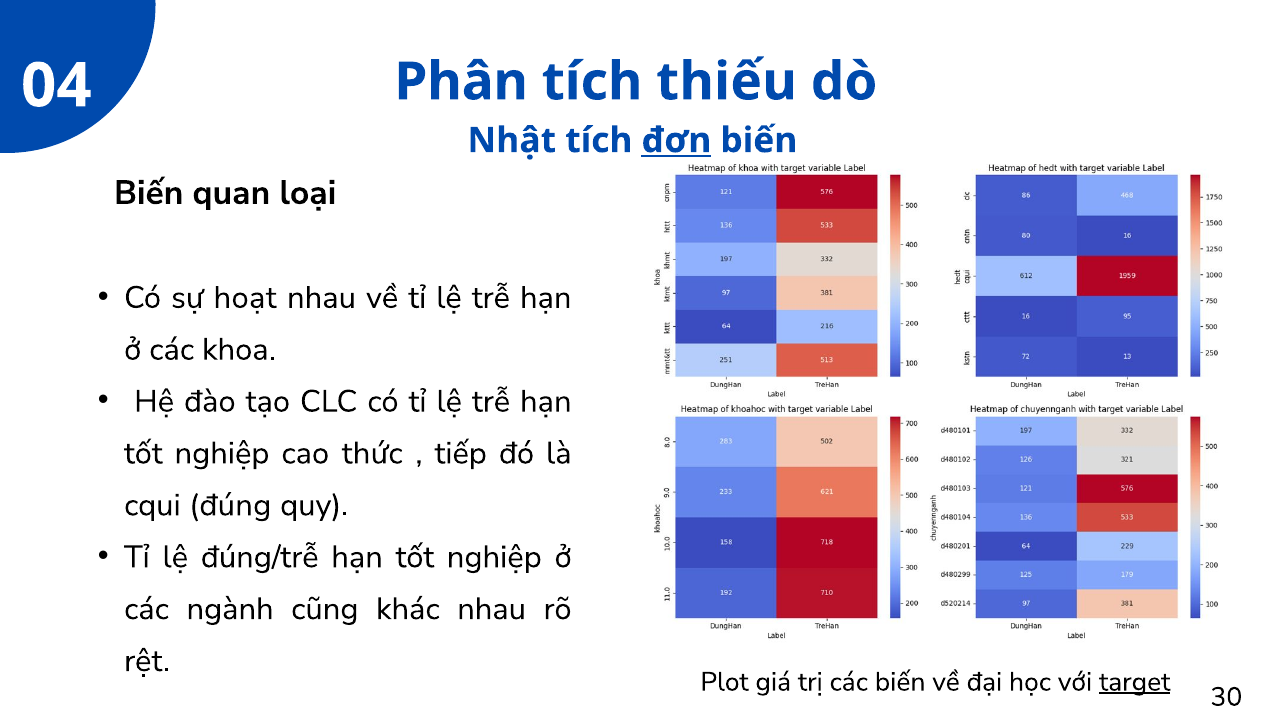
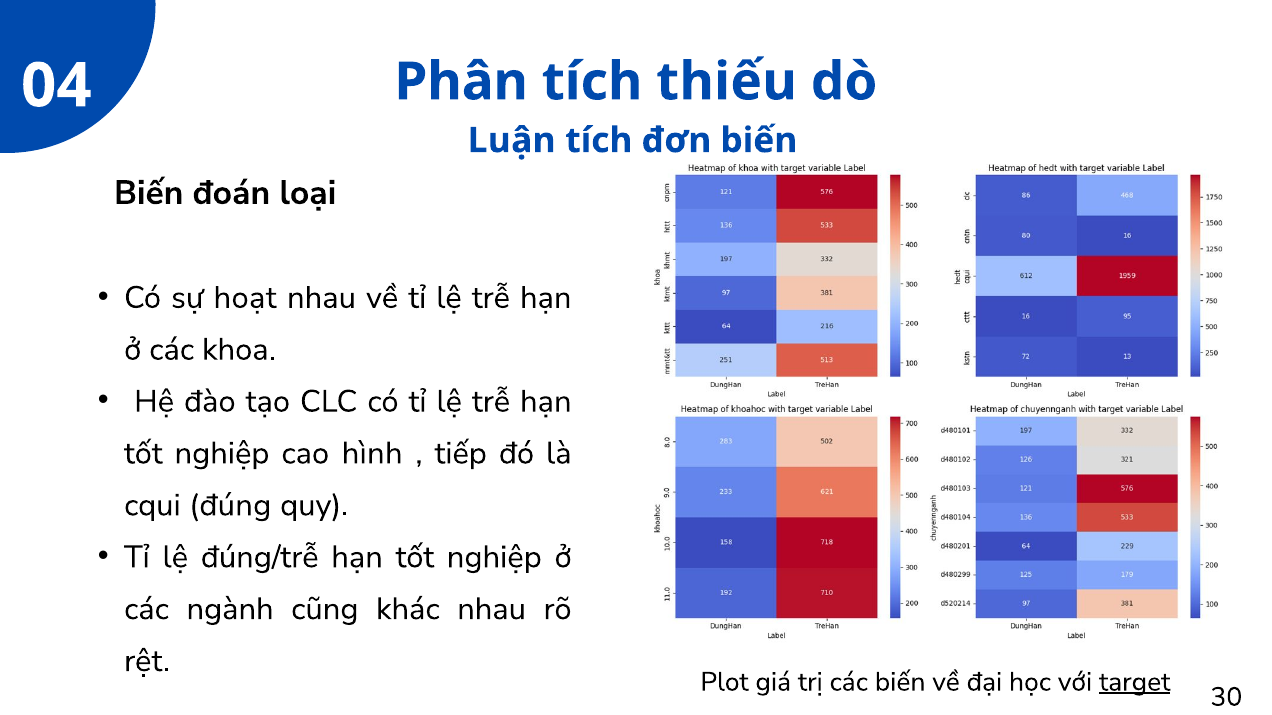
Nhật: Nhật -> Luận
đơn underline: present -> none
quan: quan -> đoán
thức: thức -> hình
